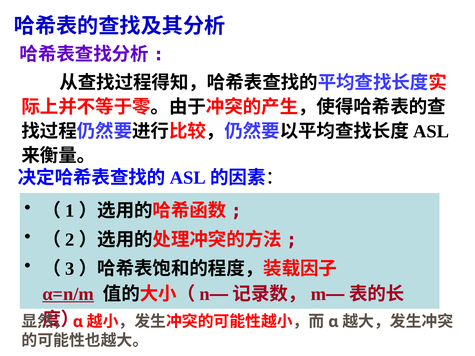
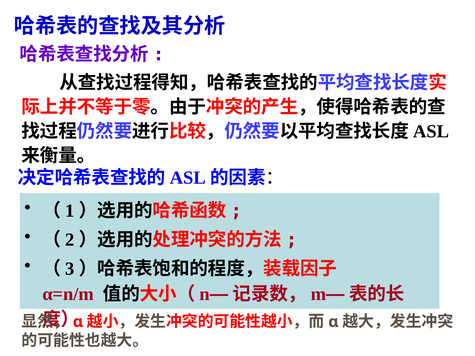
α=n/m underline: present -> none
